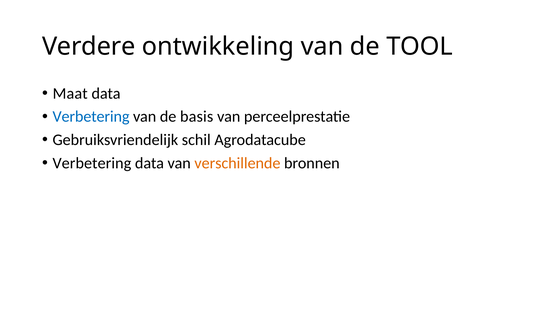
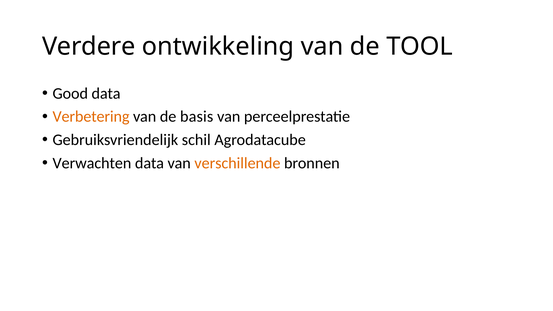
Maat: Maat -> Good
Verbetering at (91, 117) colour: blue -> orange
Verbetering at (92, 163): Verbetering -> Verwachten
